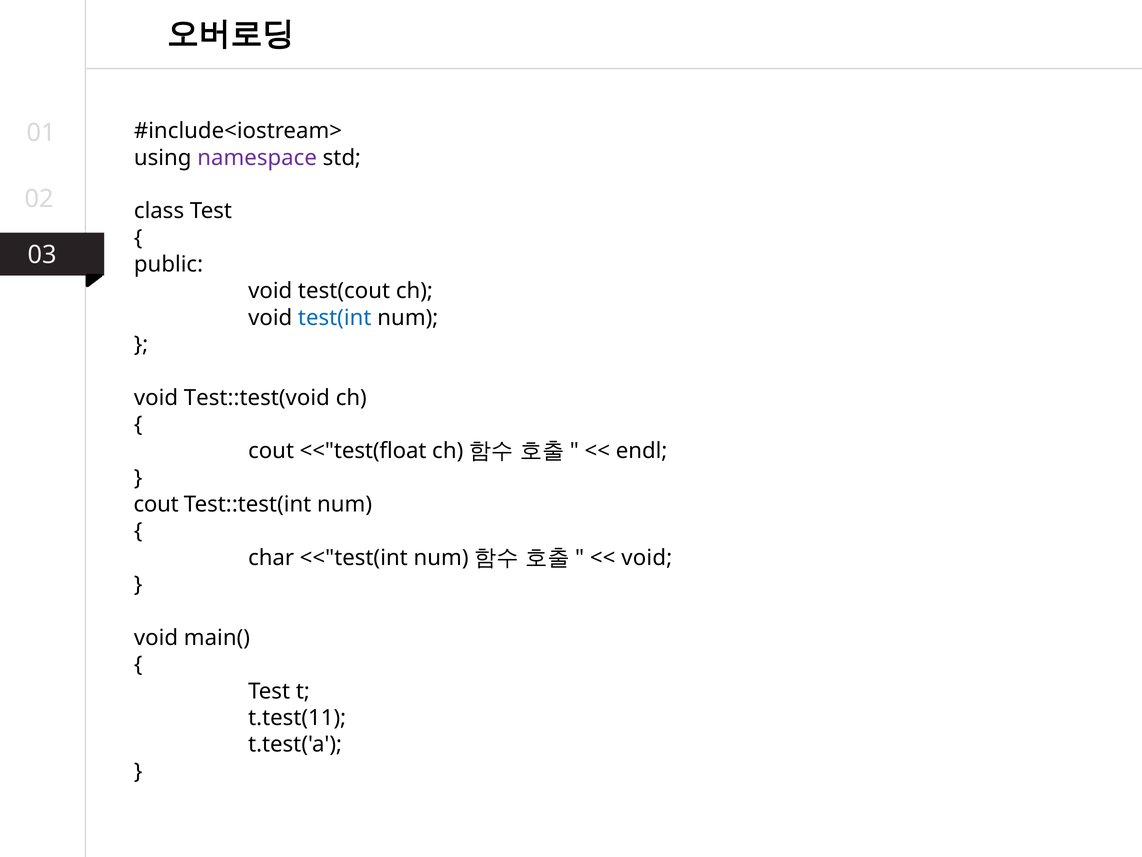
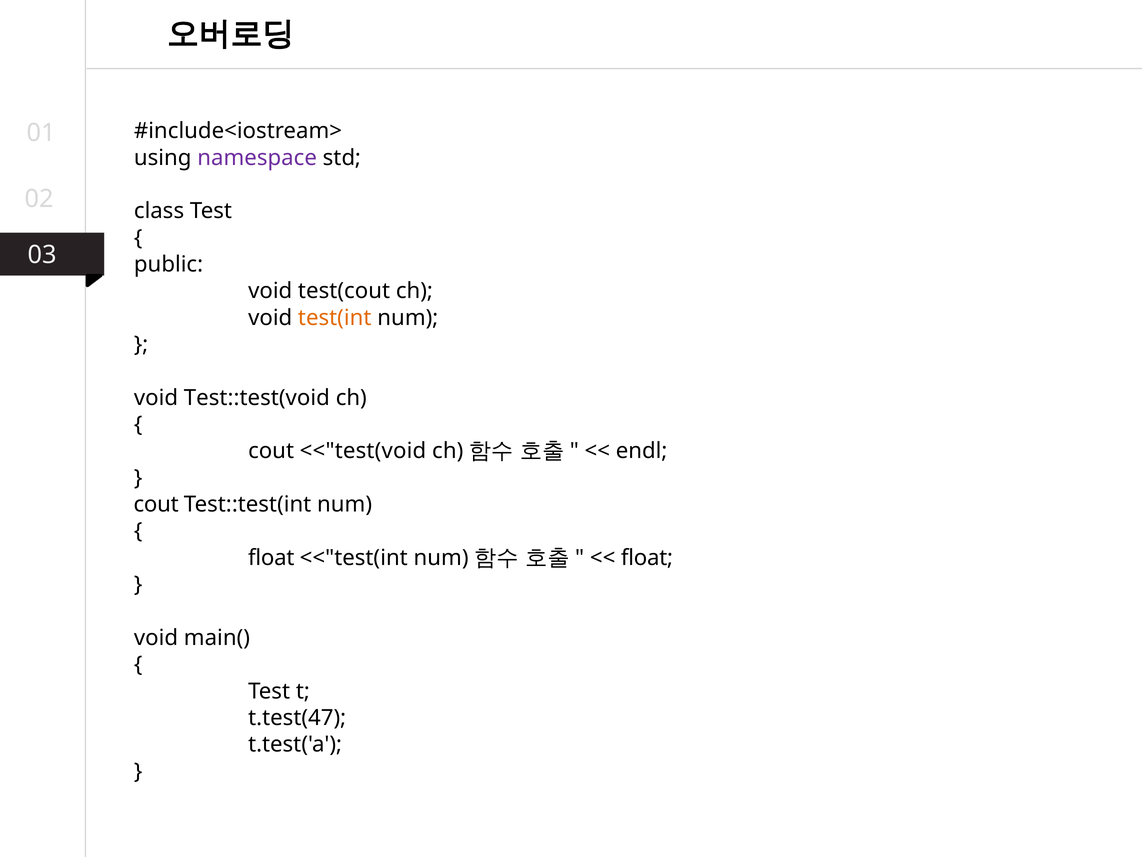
test(int colour: blue -> orange
<<"test(float: <<"test(float -> <<"test(void
char at (271, 558): char -> float
void at (647, 558): void -> float
t.test(11: t.test(11 -> t.test(47
